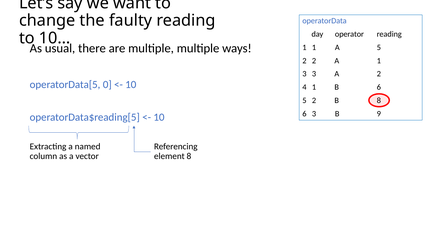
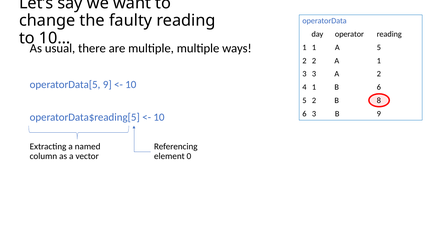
operatorData[5 0: 0 -> 9
element 8: 8 -> 0
